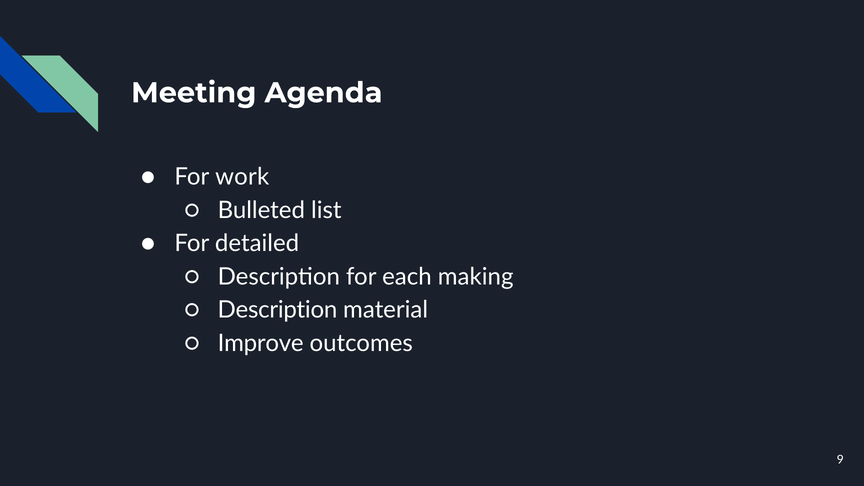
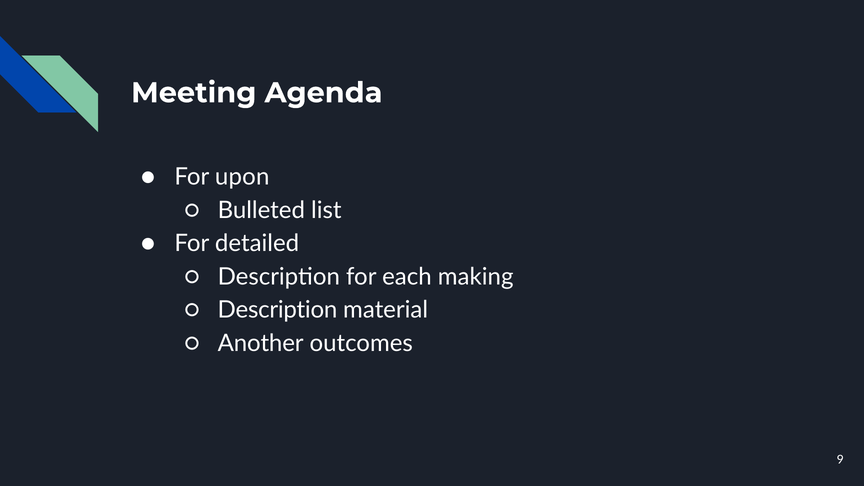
work: work -> upon
Improve: Improve -> Another
